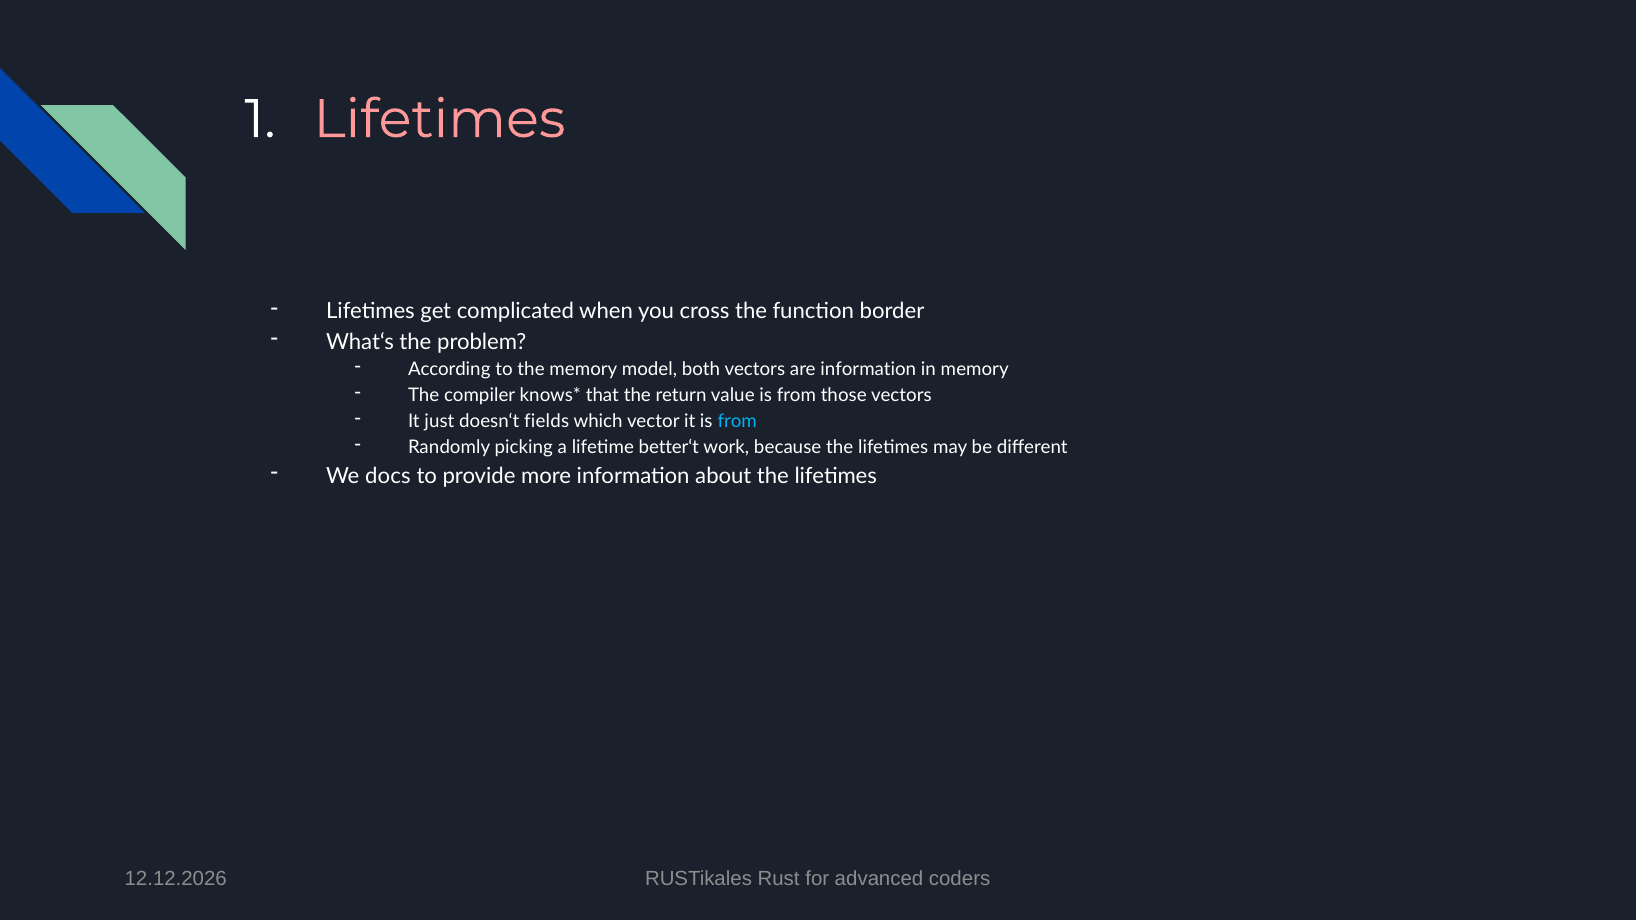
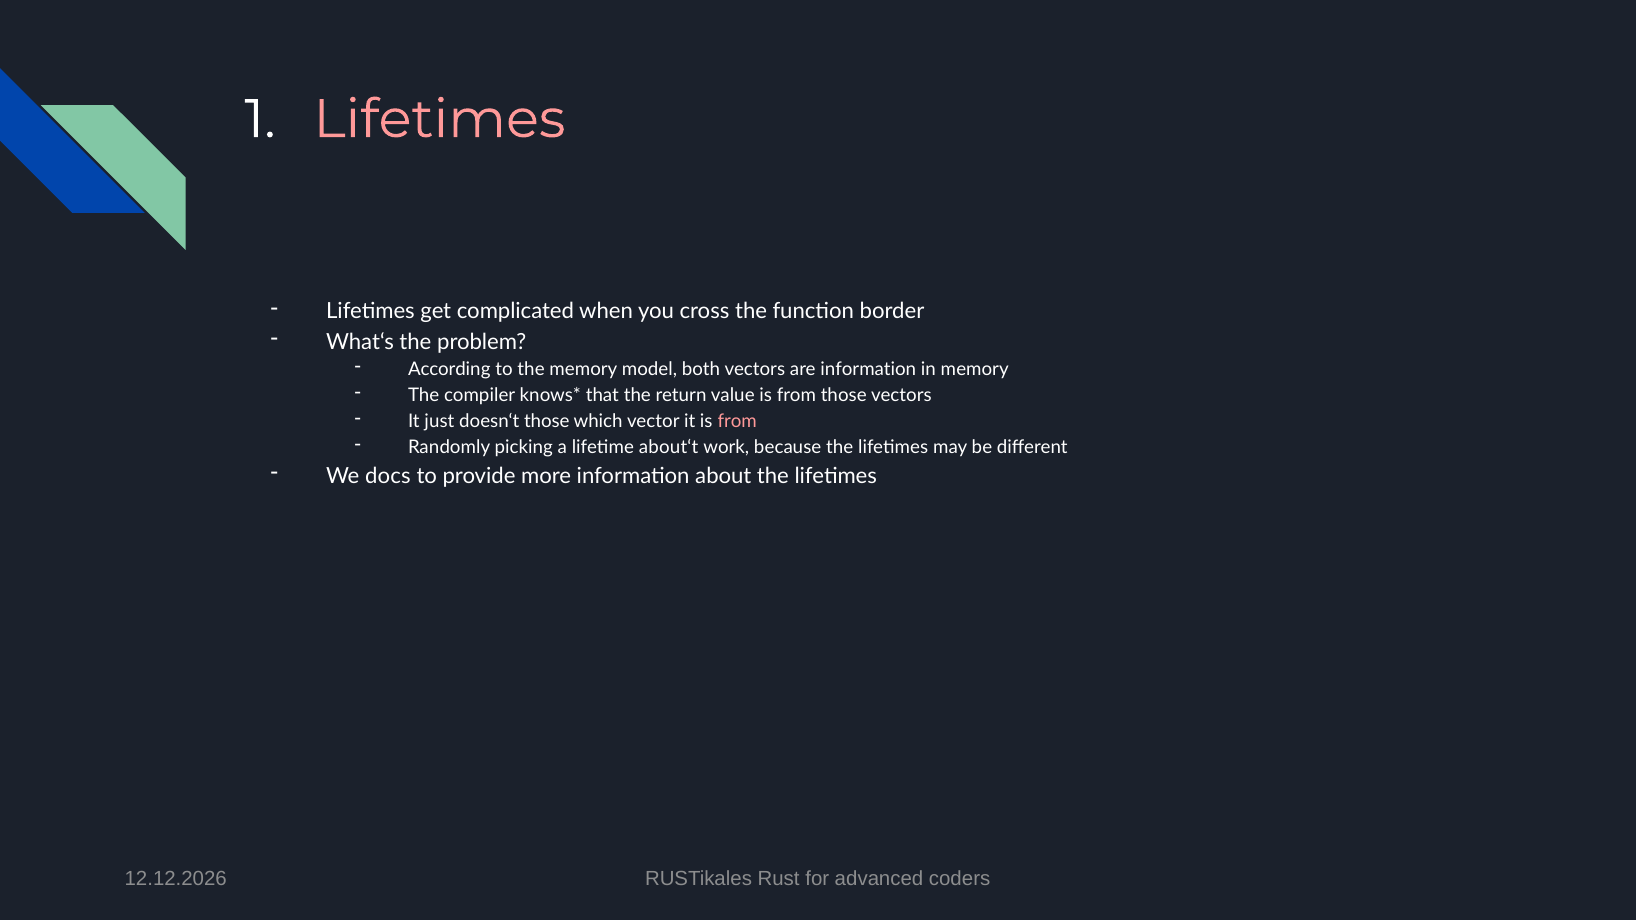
doesn‘t fields: fields -> those
from at (737, 421) colour: light blue -> pink
better‘t: better‘t -> about‘t
